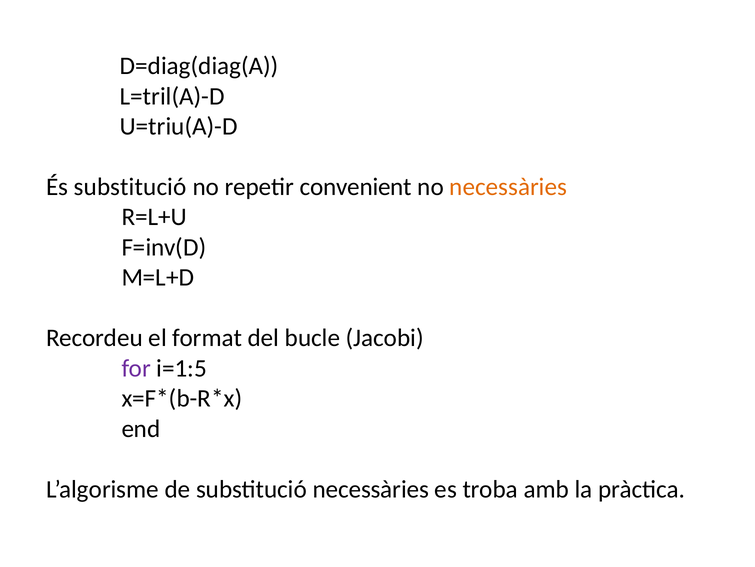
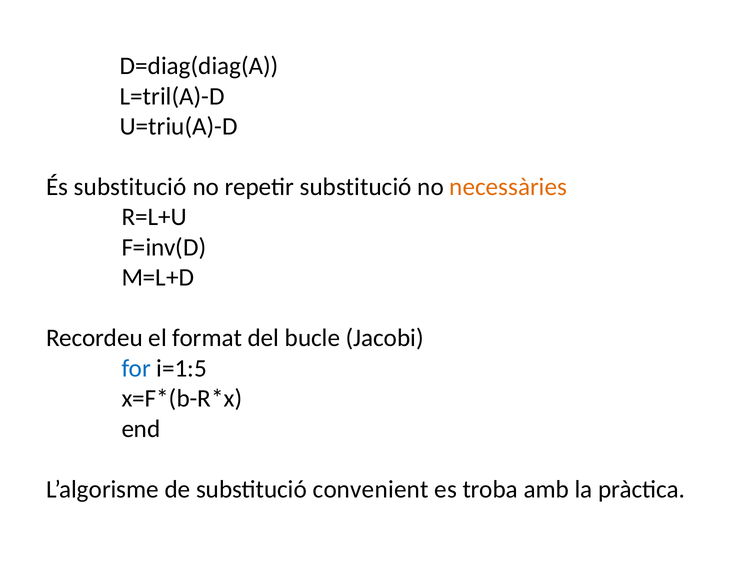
repetir convenient: convenient -> substitució
for colour: purple -> blue
substitució necessàries: necessàries -> convenient
